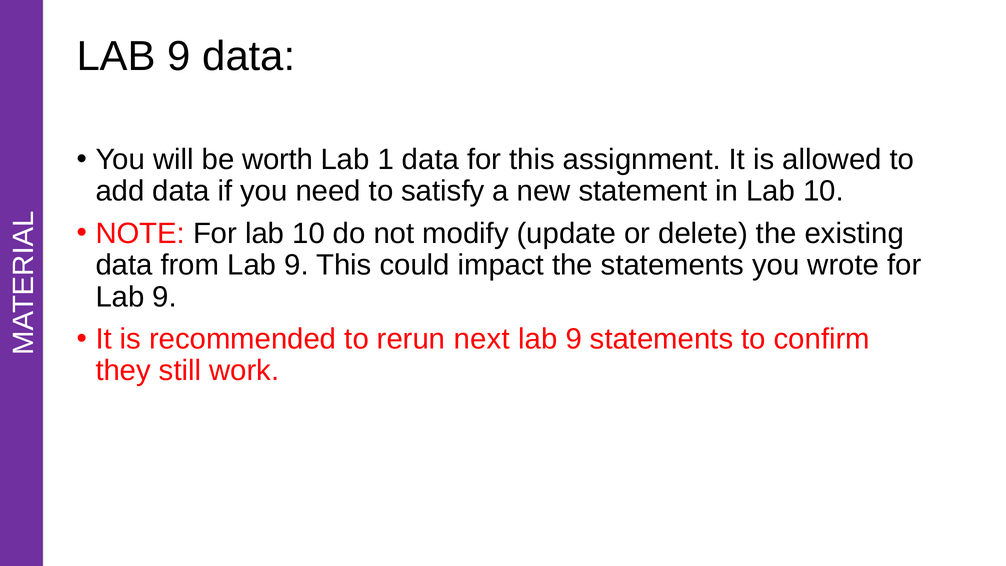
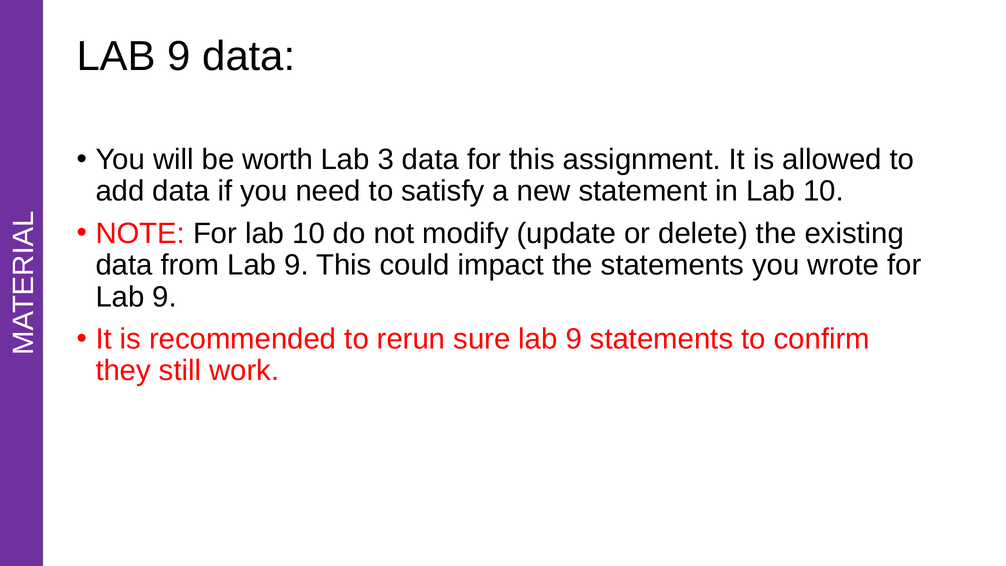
1: 1 -> 3
next: next -> sure
